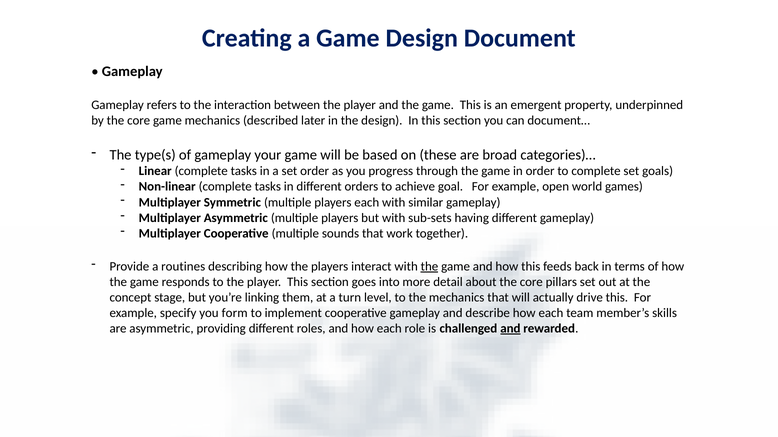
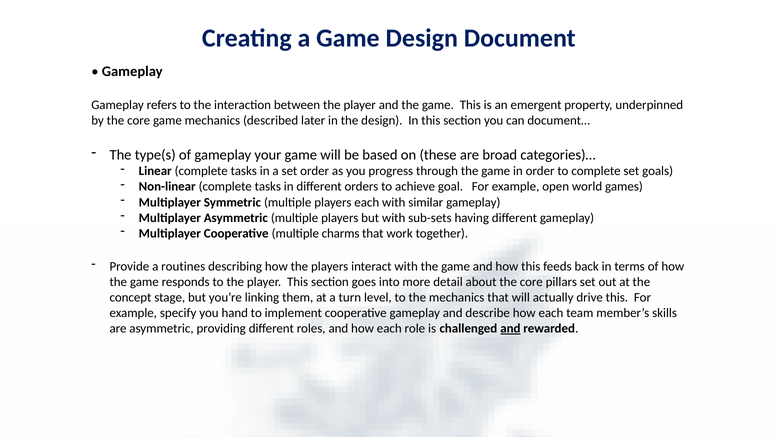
sounds: sounds -> charms
the at (429, 267) underline: present -> none
form: form -> hand
